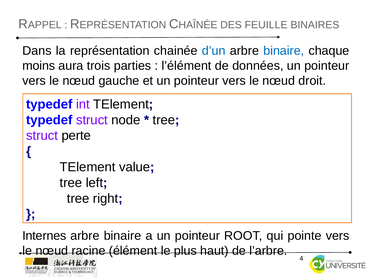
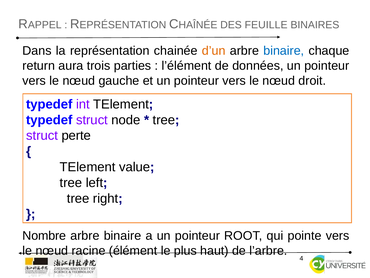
d’un colour: blue -> orange
moins: moins -> return
Internes: Internes -> Nombre
